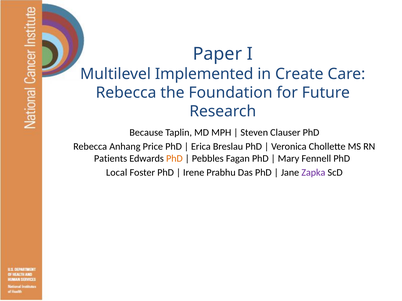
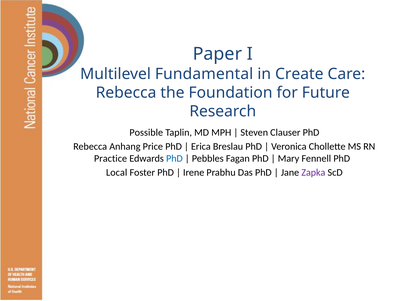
Implemented: Implemented -> Fundamental
Because: Because -> Possible
Patients: Patients -> Practice
PhD at (174, 159) colour: orange -> blue
